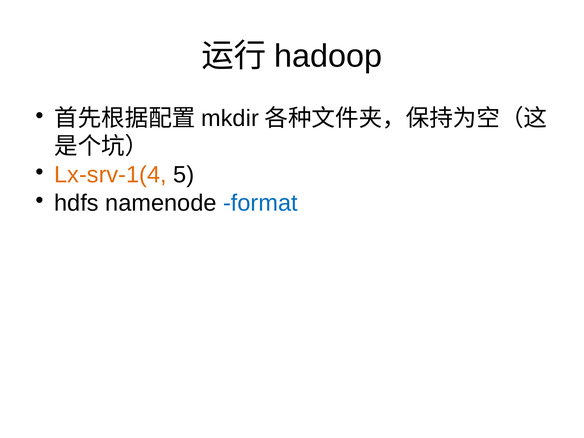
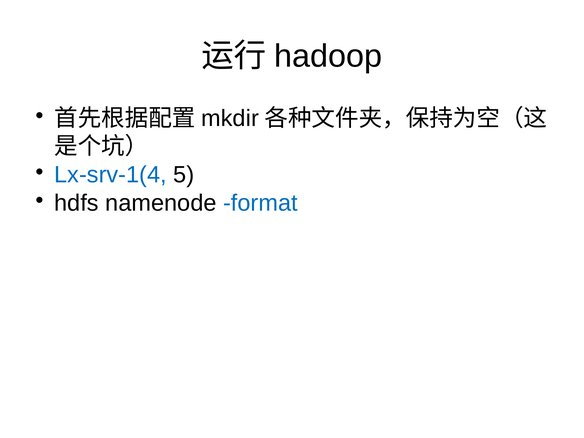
Lx-srv-1(4 colour: orange -> blue
